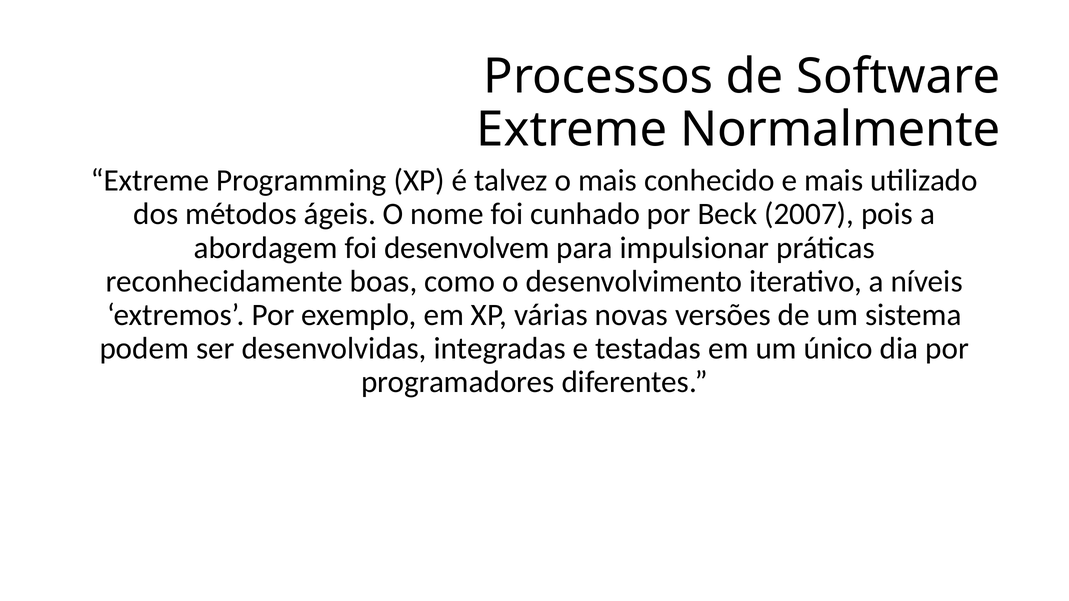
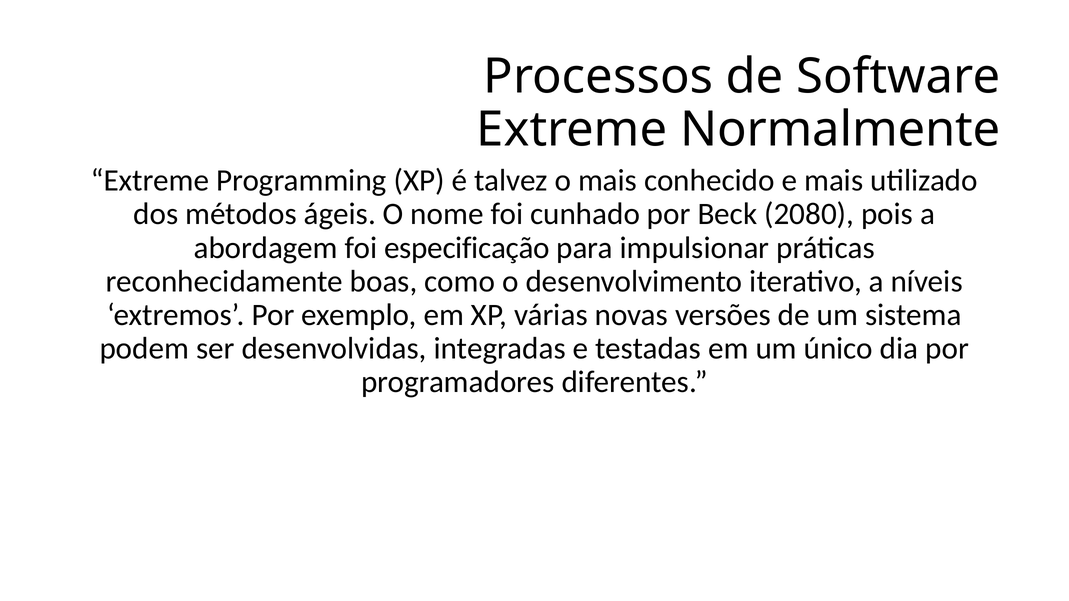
2007: 2007 -> 2080
desenvolvem: desenvolvem -> especificação
